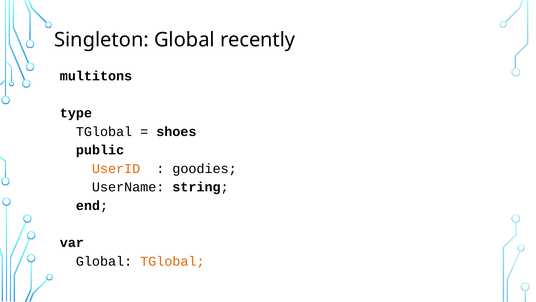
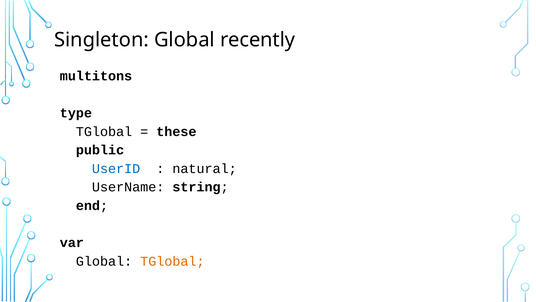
shoes: shoes -> these
UserID colour: orange -> blue
goodies: goodies -> natural
